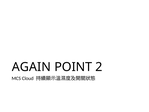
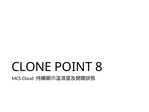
AGAIN: AGAIN -> CLONE
2: 2 -> 8
